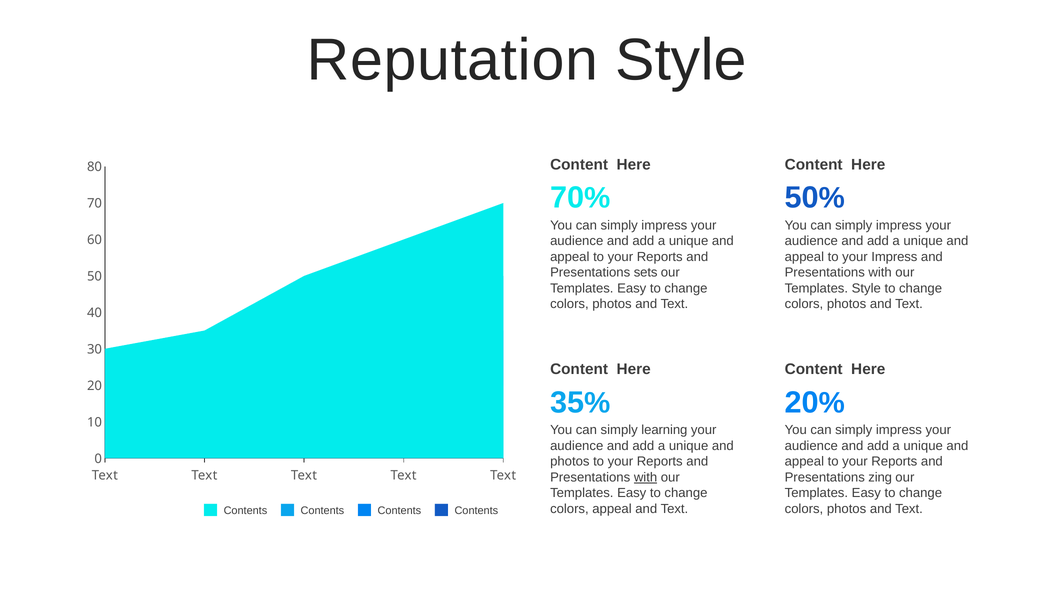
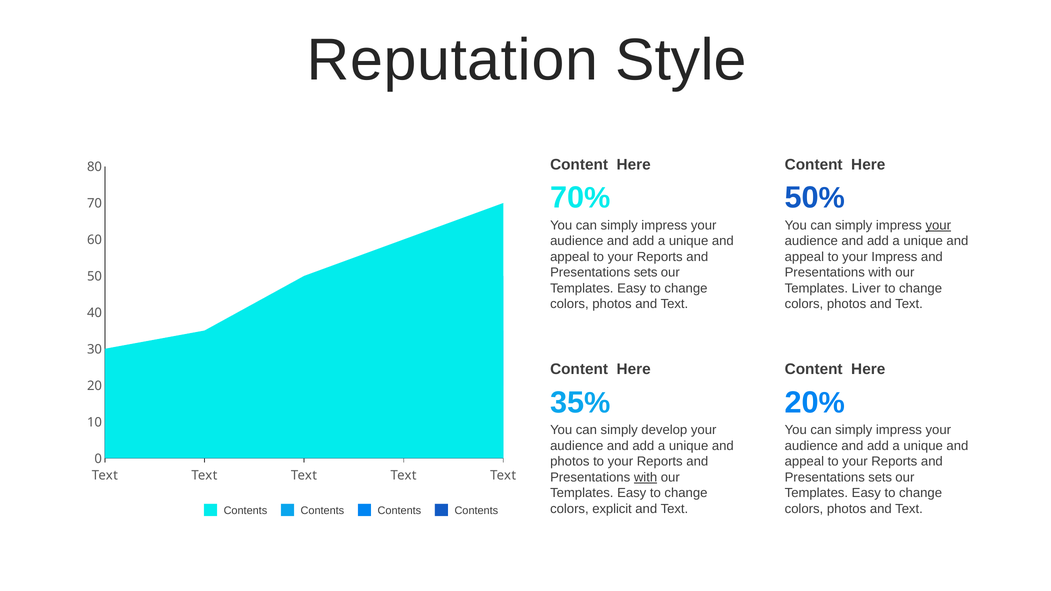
your at (938, 225) underline: none -> present
Templates Style: Style -> Liver
learning: learning -> develop
zing at (880, 478): zing -> sets
colors appeal: appeal -> explicit
